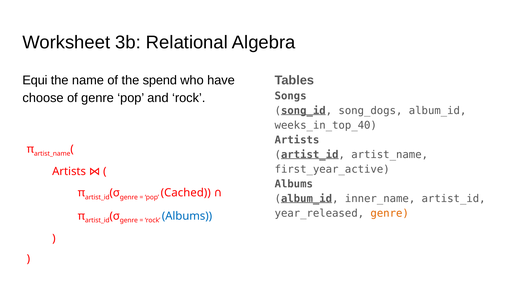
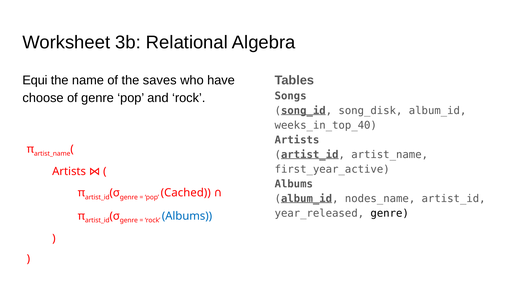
spend: spend -> saves
song_dogs: song_dogs -> song_disk
inner_name: inner_name -> nodes_name
genre at (390, 213) colour: orange -> black
